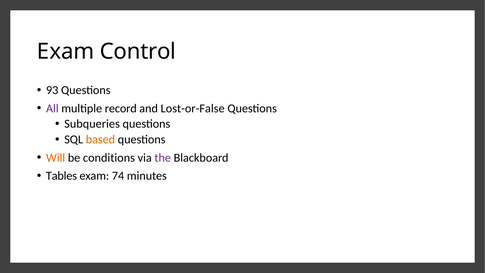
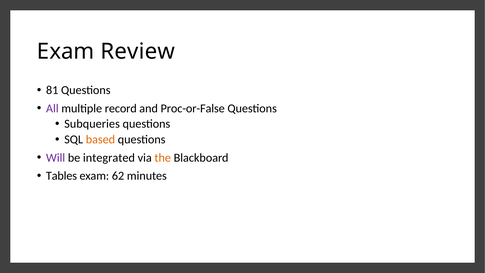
Control: Control -> Review
93: 93 -> 81
Lost-or-False: Lost-or-False -> Proc-or-False
Will colour: orange -> purple
conditions: conditions -> integrated
the colour: purple -> orange
74: 74 -> 62
